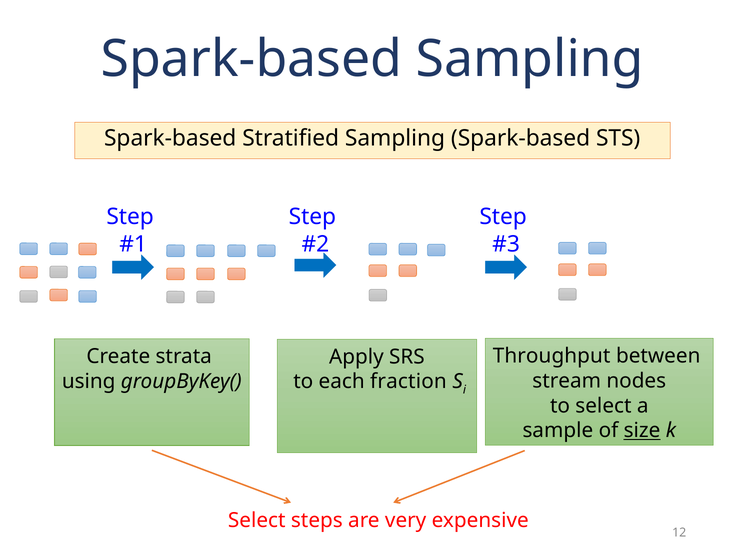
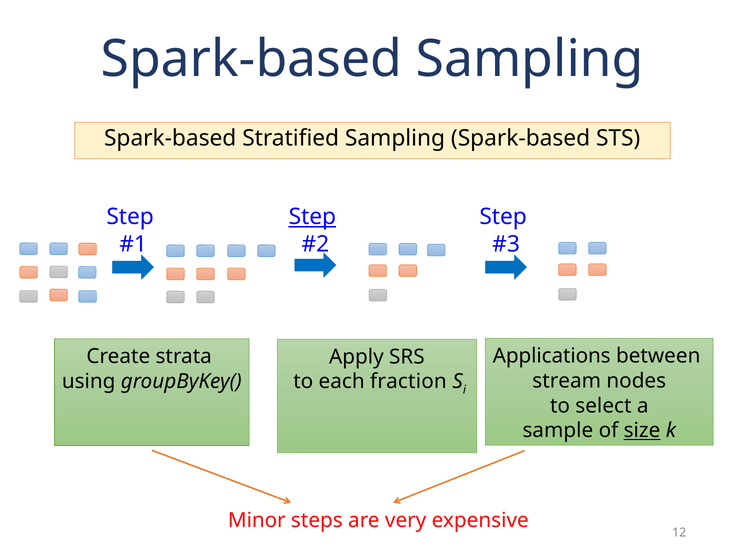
Step at (312, 217) underline: none -> present
Throughput: Throughput -> Applications
Select at (257, 520): Select -> Minor
